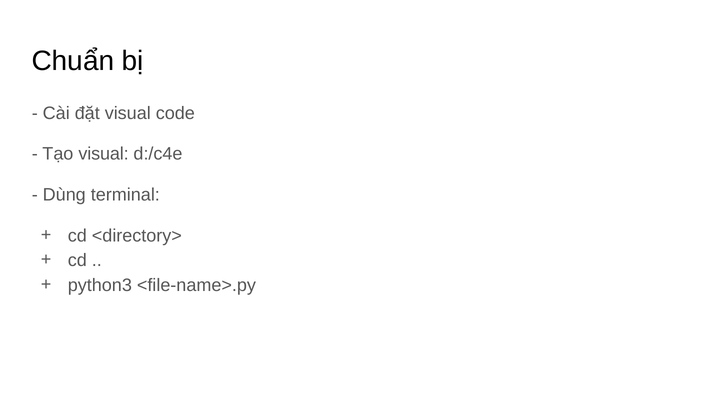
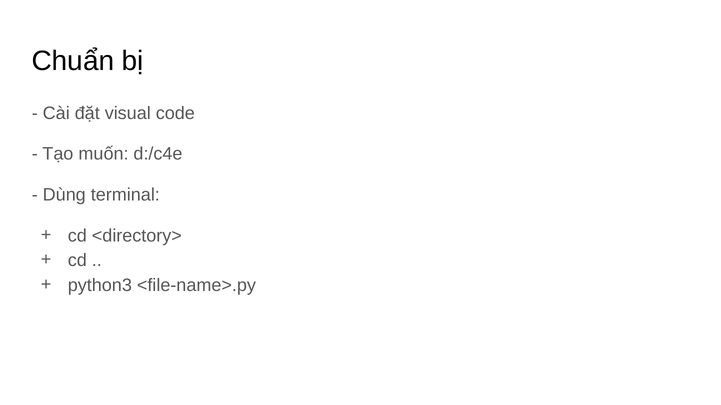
Tạo visual: visual -> muốn
